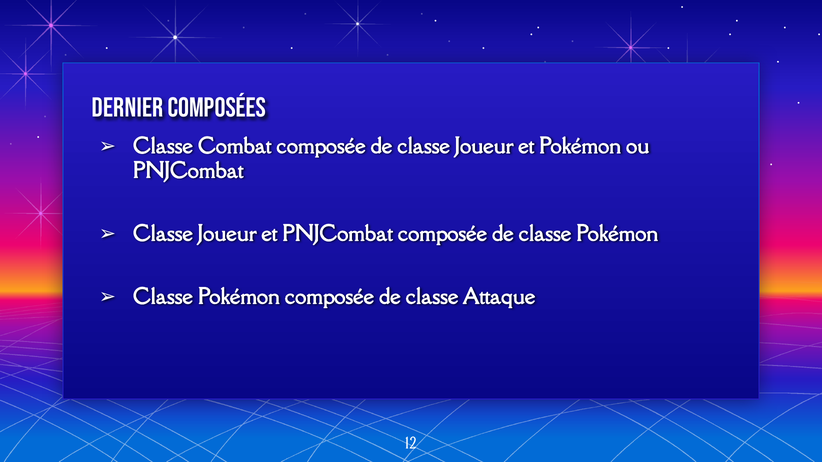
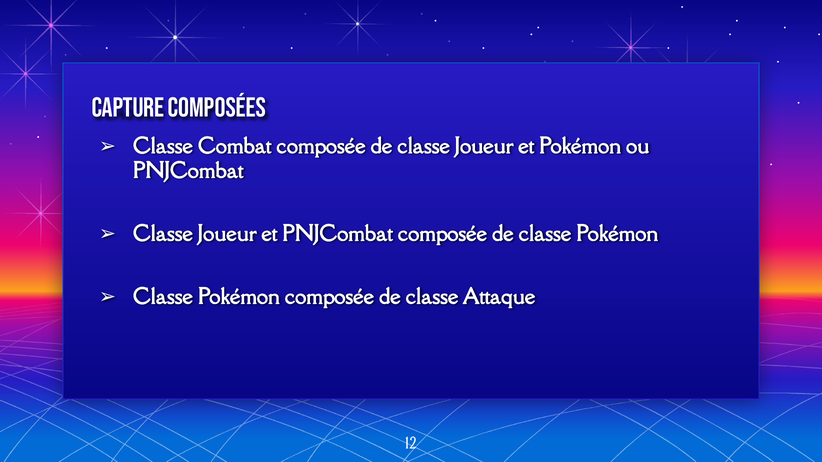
Dernier: Dernier -> Capture
